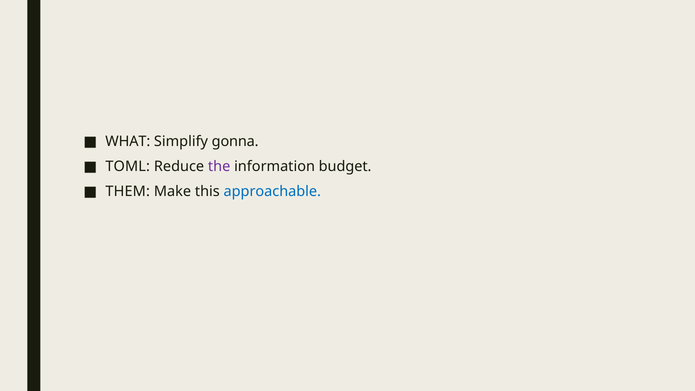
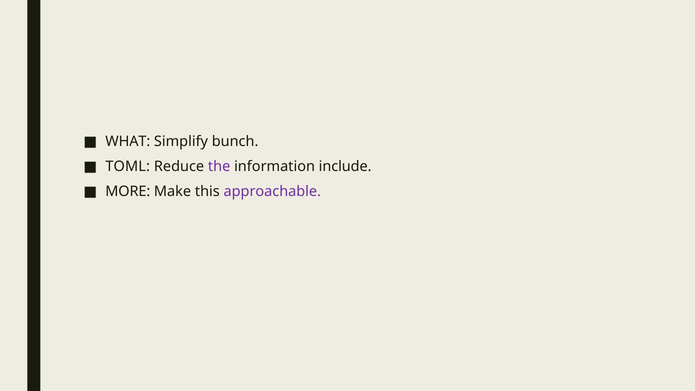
gonna: gonna -> bunch
budget: budget -> include
THEM: THEM -> MORE
approachable colour: blue -> purple
